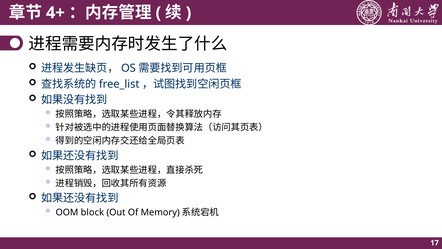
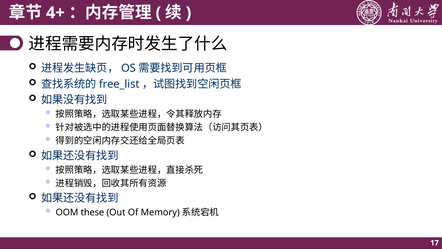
block: block -> these
